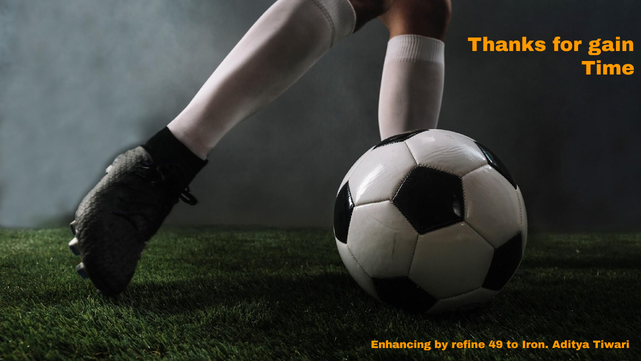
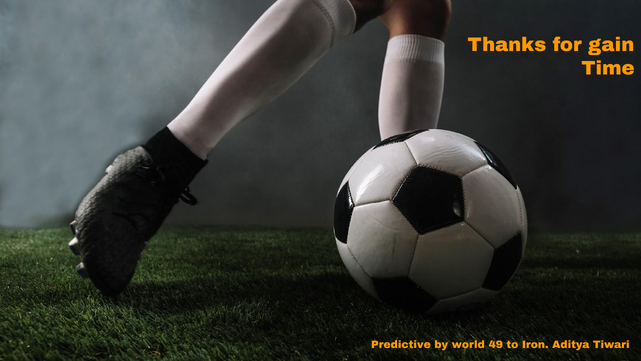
Enhancing: Enhancing -> Predictive
refine: refine -> world
